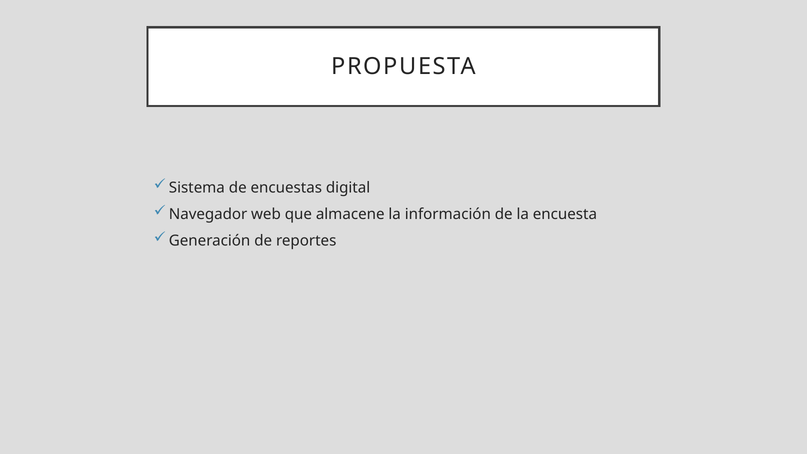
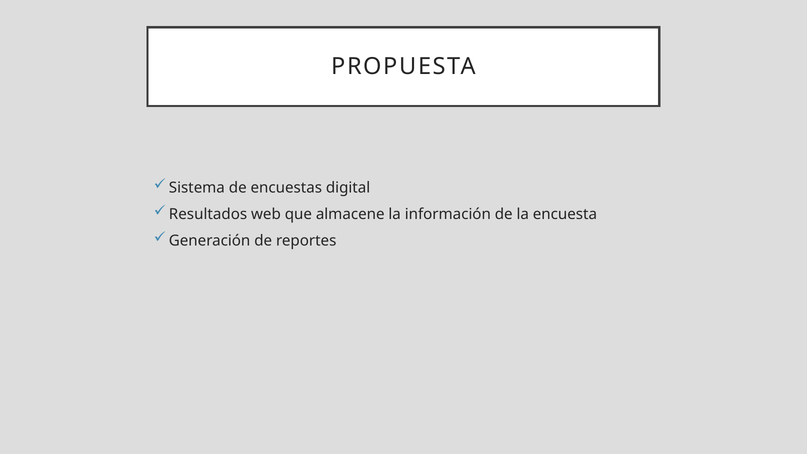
Navegador: Navegador -> Resultados
